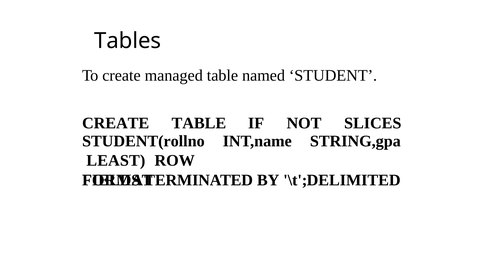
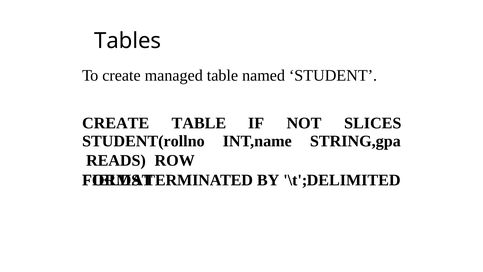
LEAST: LEAST -> READS
